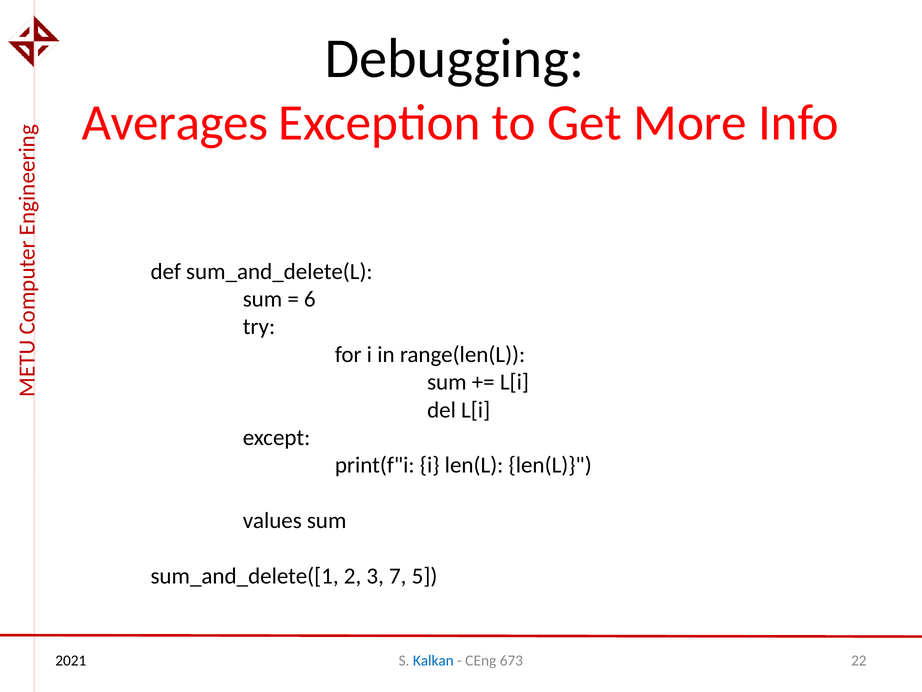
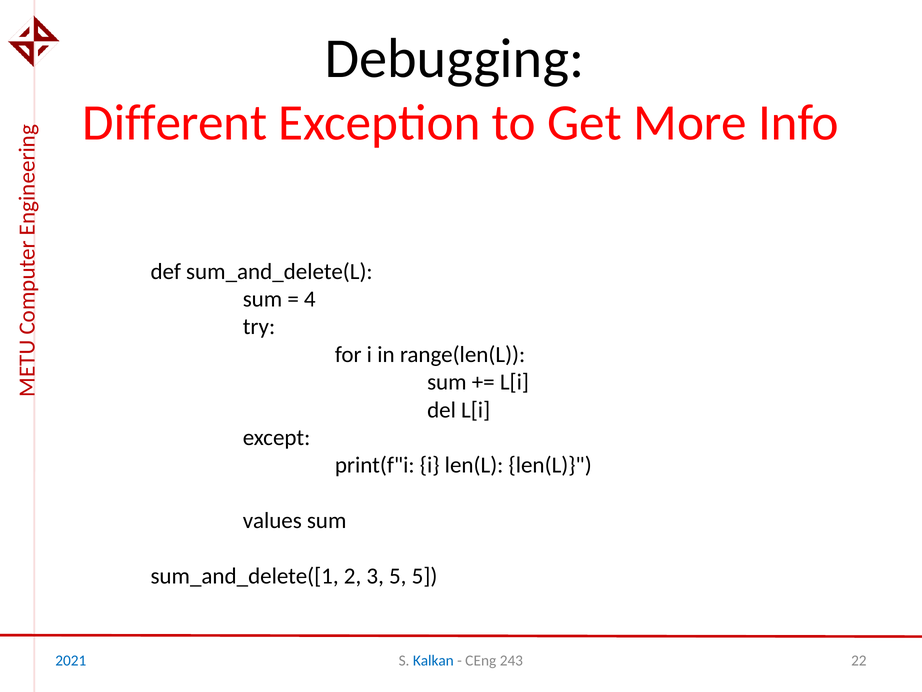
Averages: Averages -> Different
6: 6 -> 4
3 7: 7 -> 5
2021 colour: black -> blue
673: 673 -> 243
